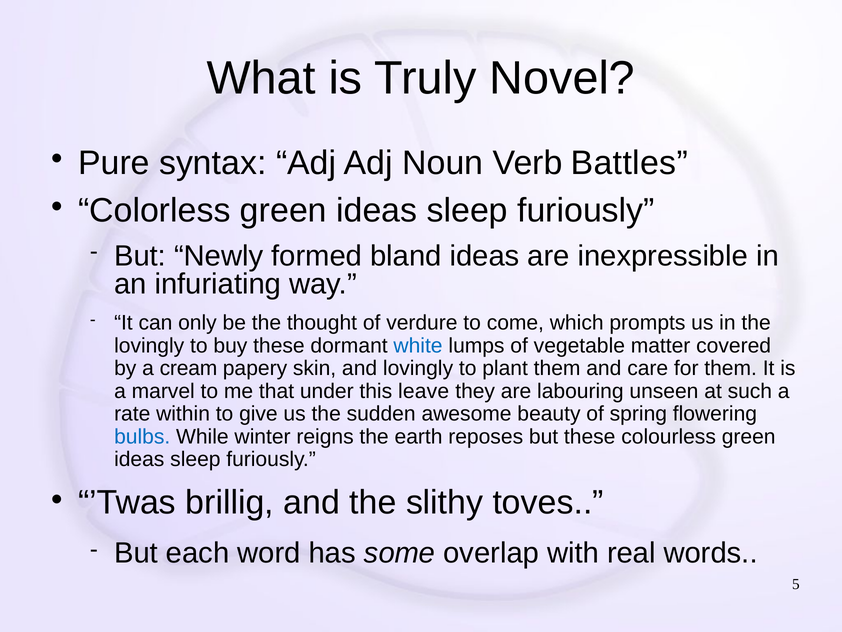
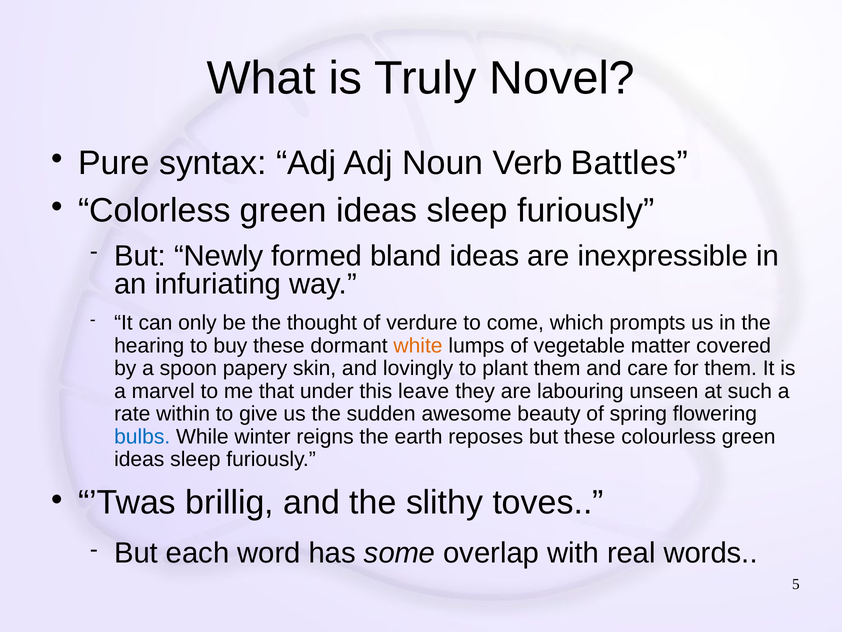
lovingly at (149, 345): lovingly -> hearing
white colour: blue -> orange
cream: cream -> spoon
